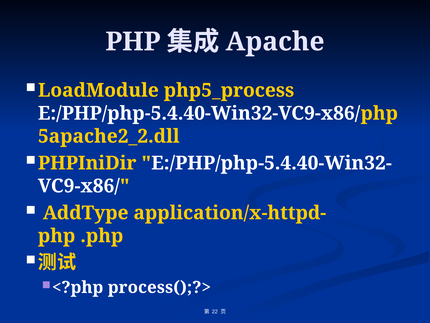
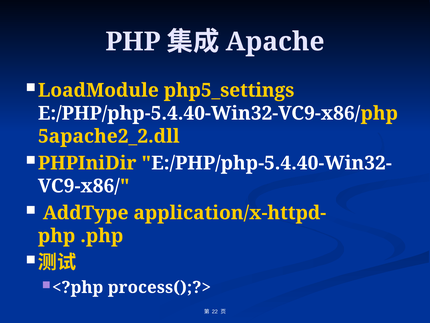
php5_process: php5_process -> php5_settings
